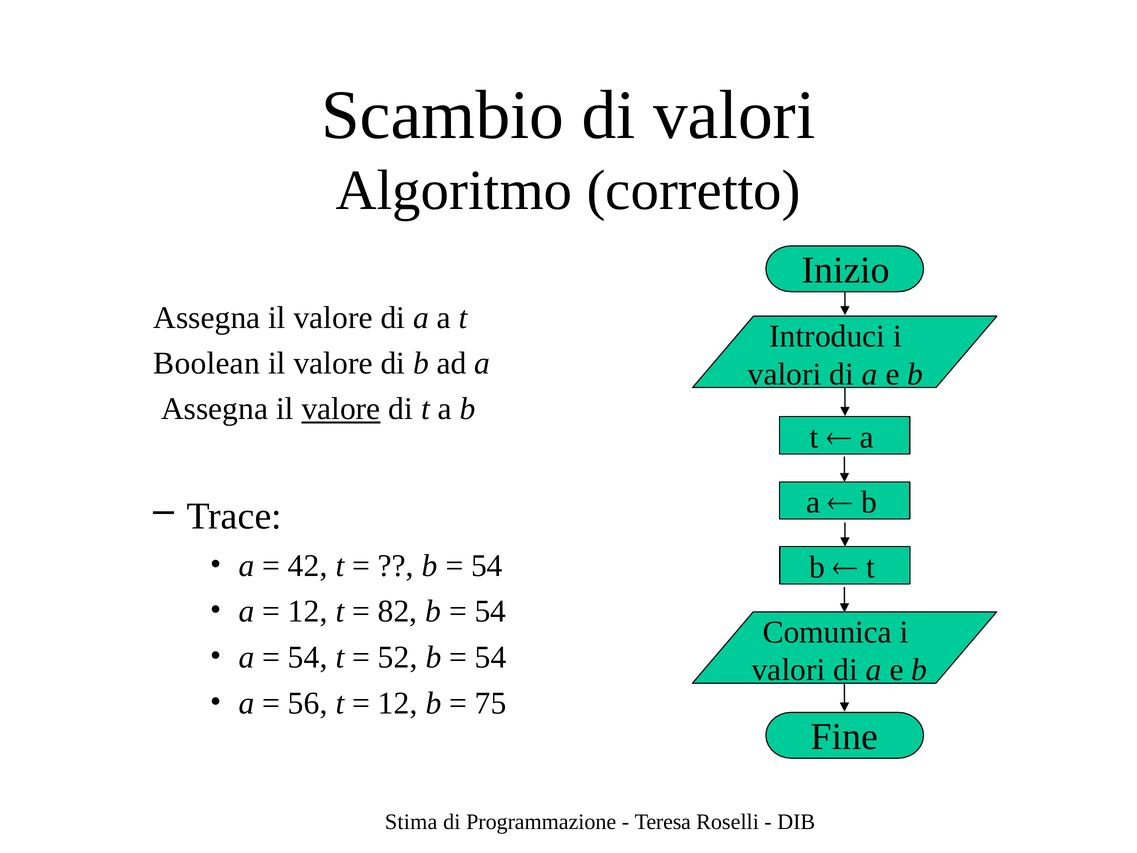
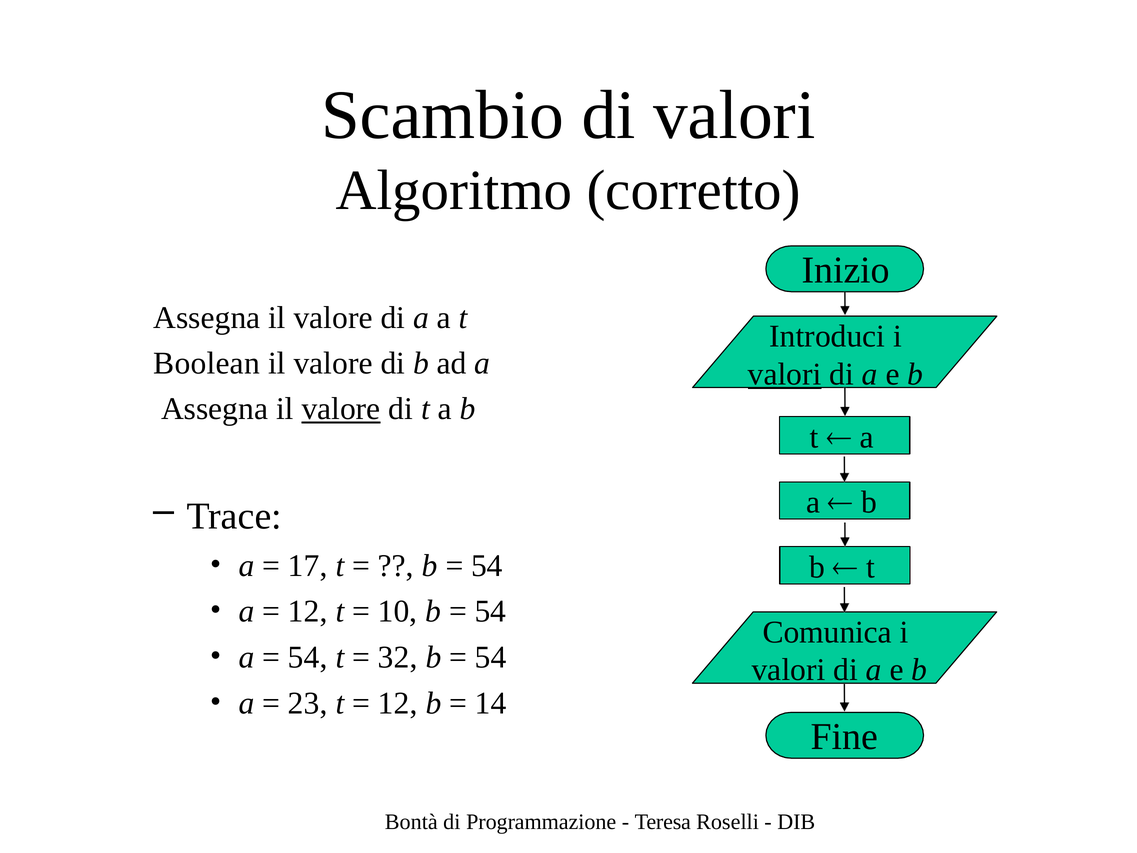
valori at (785, 374) underline: none -> present
42: 42 -> 17
82: 82 -> 10
52: 52 -> 32
56: 56 -> 23
75: 75 -> 14
Stima: Stima -> Bontà
